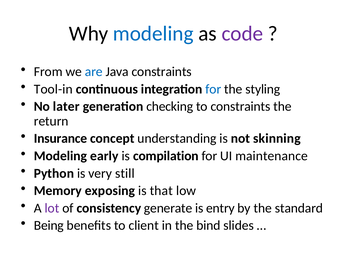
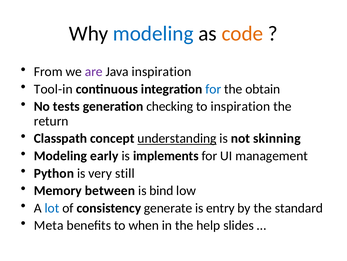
code colour: purple -> orange
are colour: blue -> purple
Java constraints: constraints -> inspiration
styling: styling -> obtain
later: later -> tests
to constraints: constraints -> inspiration
Insurance: Insurance -> Classpath
understanding underline: none -> present
compilation: compilation -> implements
maintenance: maintenance -> management
exposing: exposing -> between
that: that -> bind
lot colour: purple -> blue
Being: Being -> Meta
client: client -> when
bind: bind -> help
